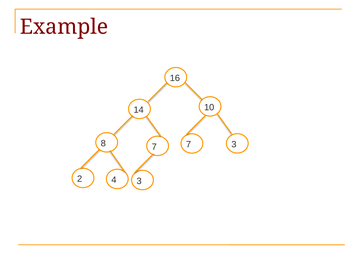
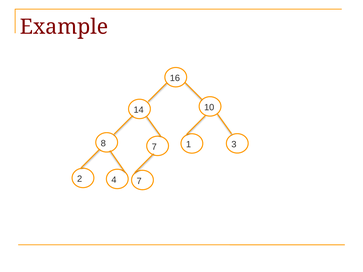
7 7: 7 -> 1
4 3: 3 -> 7
